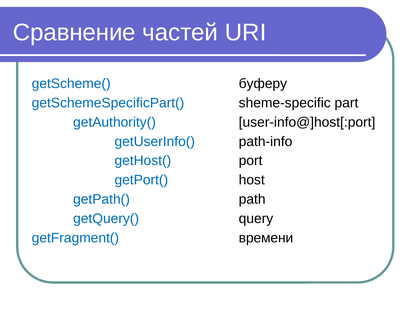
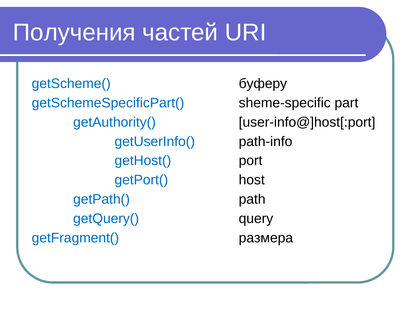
Сравнение: Сравнение -> Получения
времени: времени -> размера
